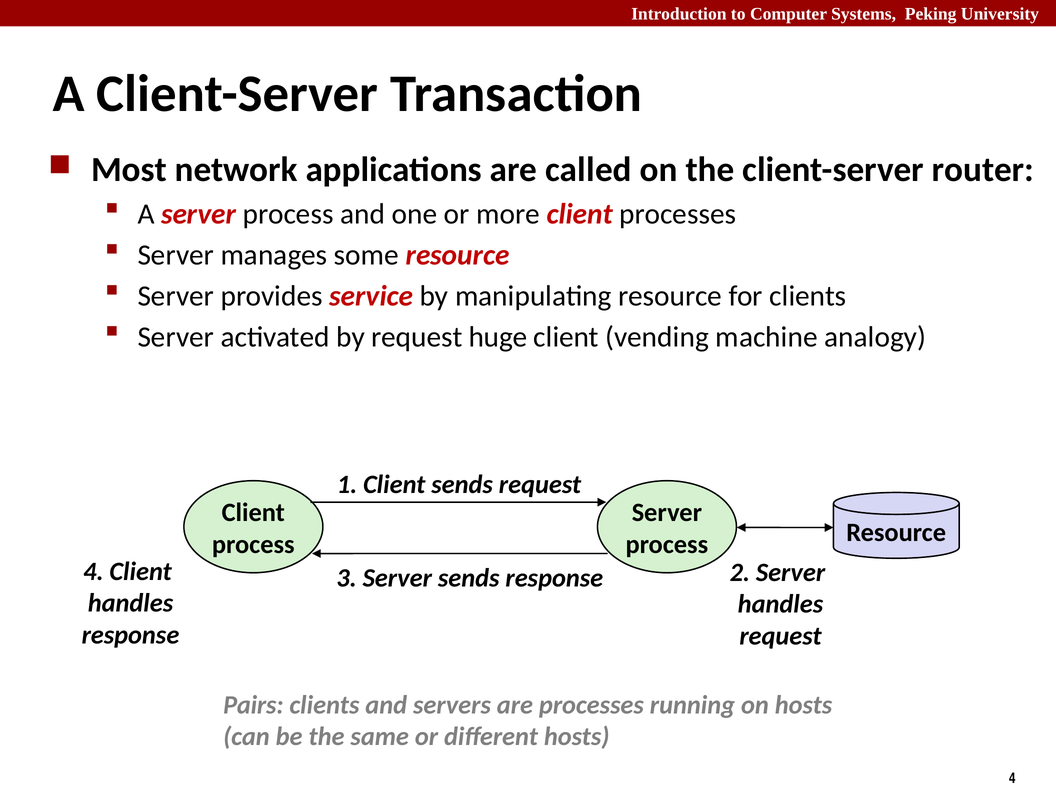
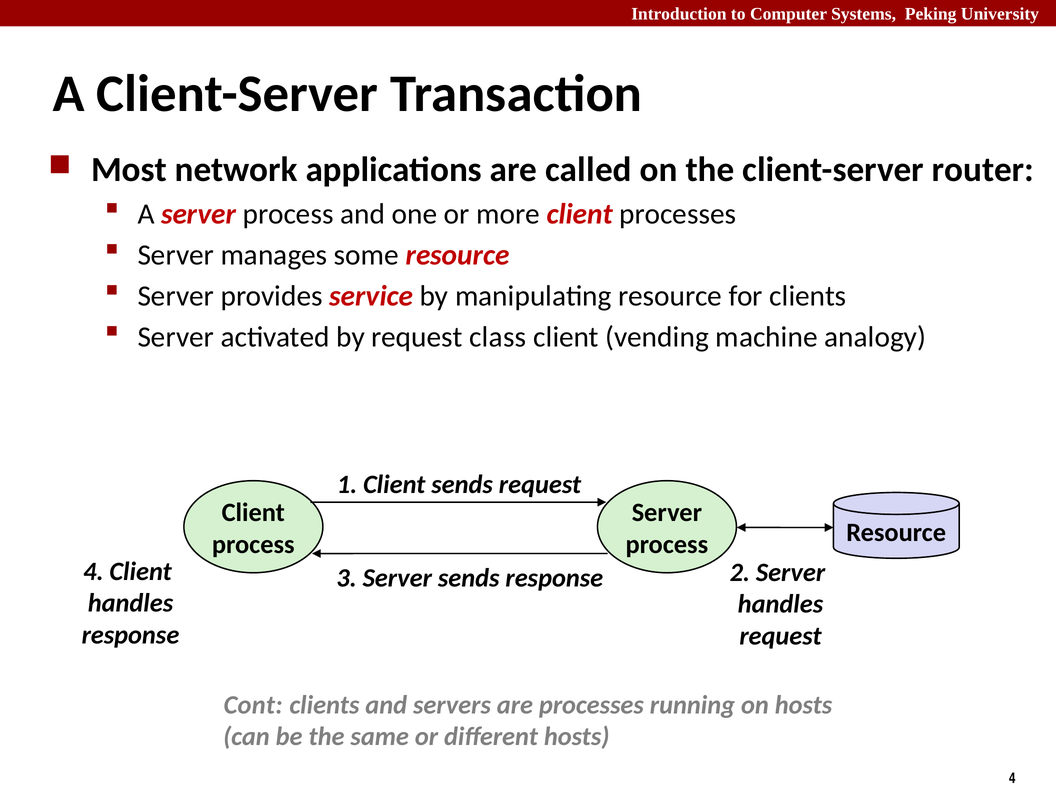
huge: huge -> class
Pairs: Pairs -> Cont
